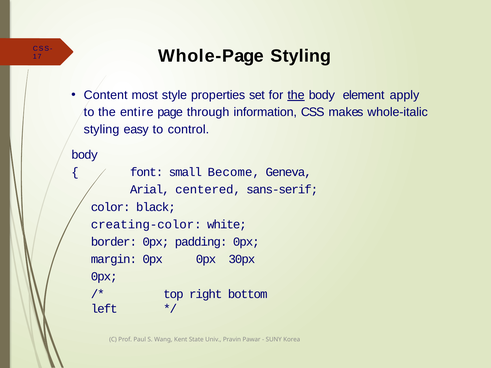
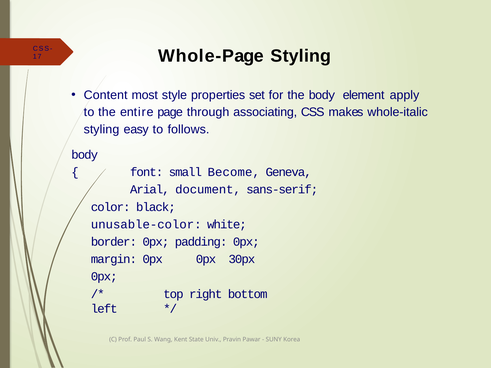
the at (296, 95) underline: present -> none
information: information -> associating
control: control -> follows
centered: centered -> document
creating-color: creating-color -> unusable-color
